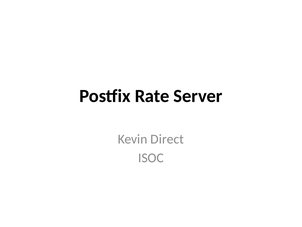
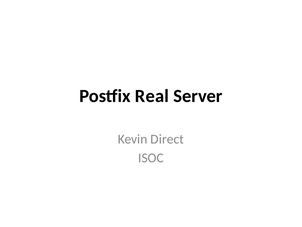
Rate: Rate -> Real
